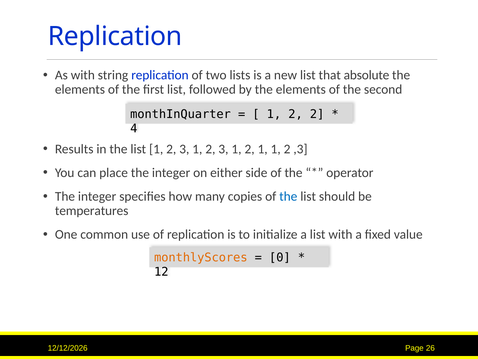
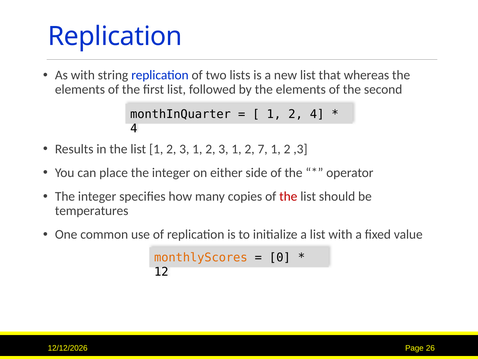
absolute: absolute -> whereas
2 2: 2 -> 4
2 1: 1 -> 7
the at (288, 196) colour: blue -> red
